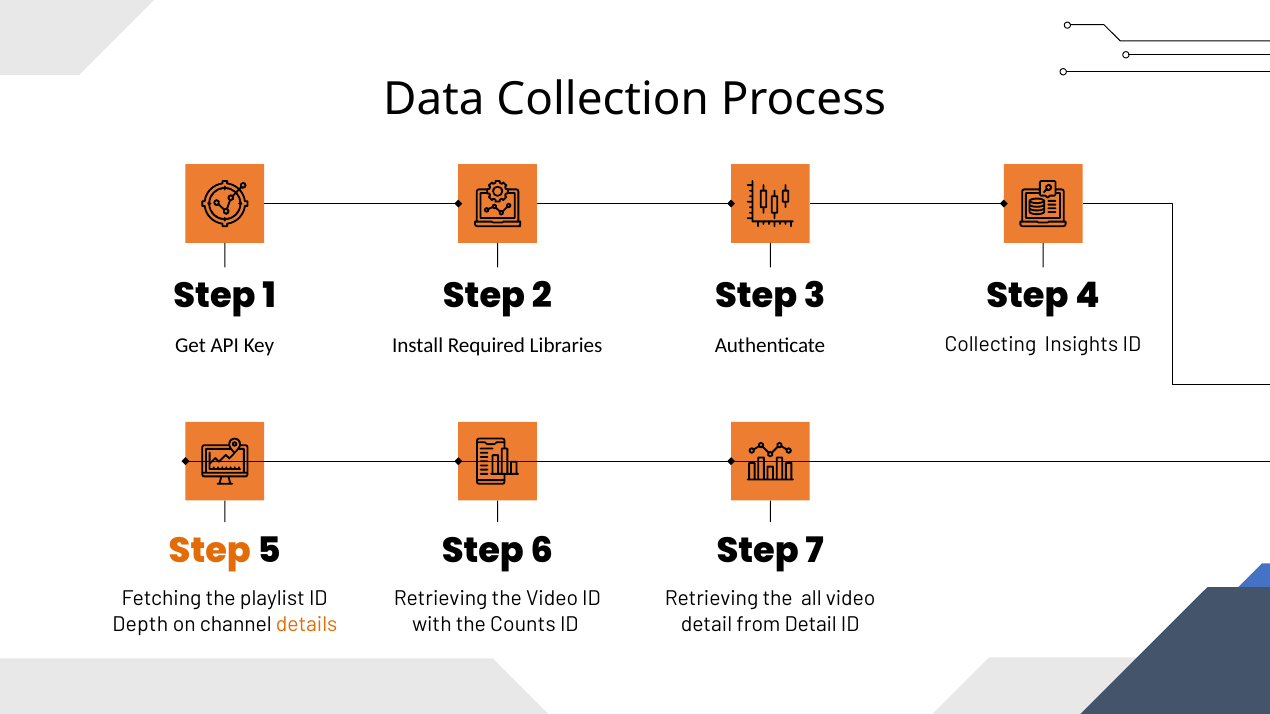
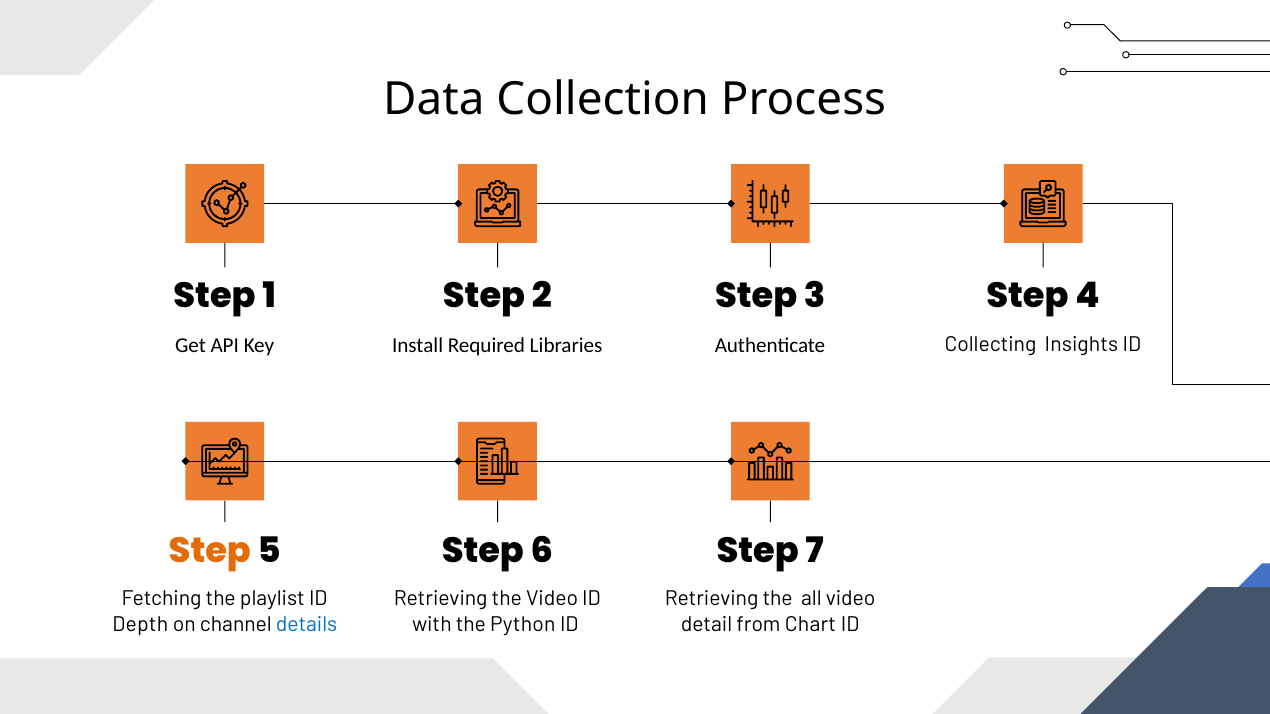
details colour: orange -> blue
Counts: Counts -> Python
from Detail: Detail -> Chart
